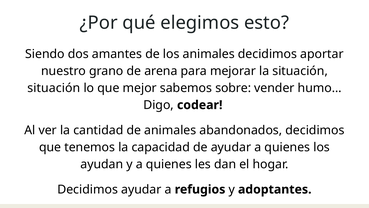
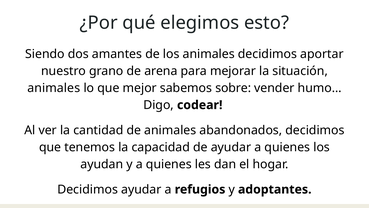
situación at (54, 88): situación -> animales
